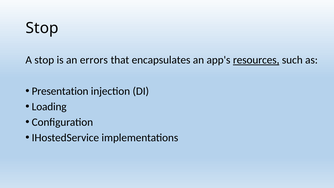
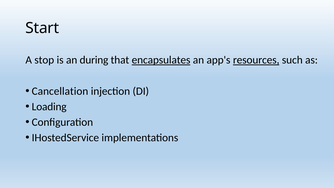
Stop at (42, 28): Stop -> Start
errors: errors -> during
encapsulates underline: none -> present
Presentation: Presentation -> Cancellation
